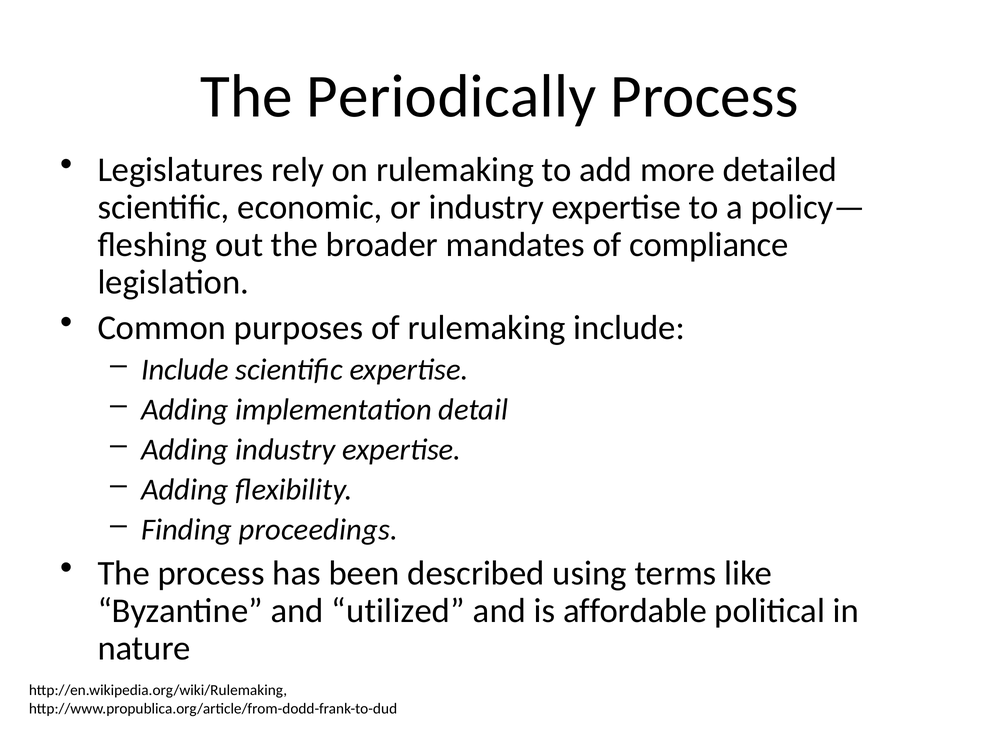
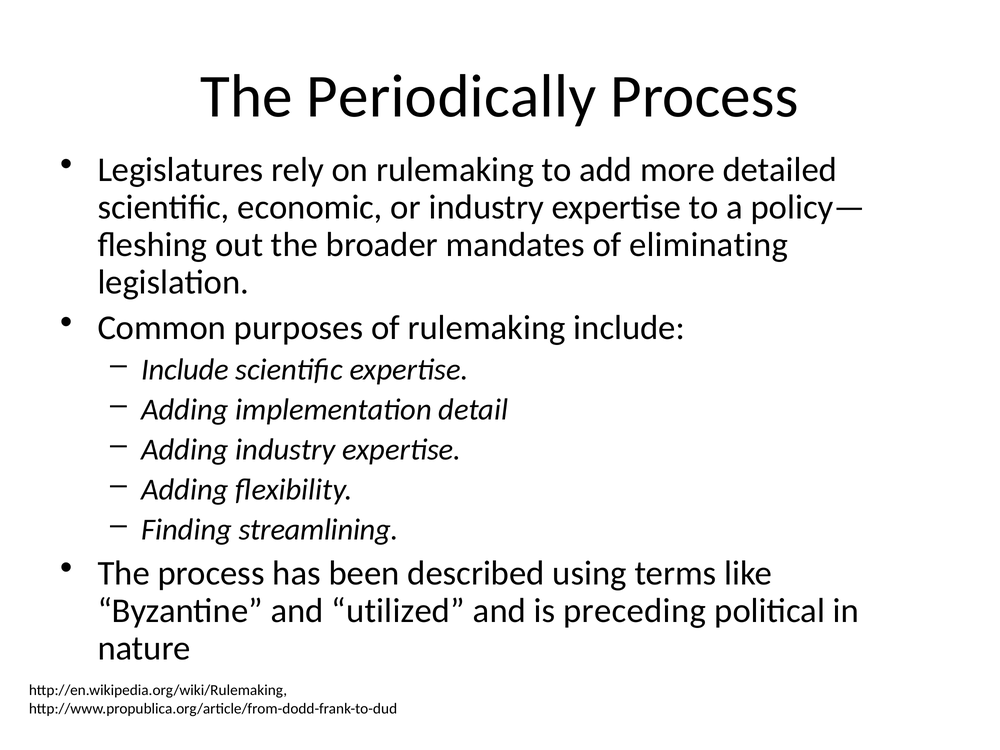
compliance: compliance -> eliminating
proceedings: proceedings -> streamlining
affordable: affordable -> preceding
